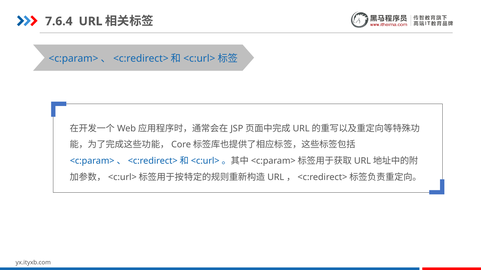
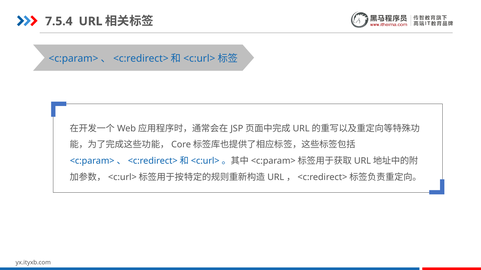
7.6.4: 7.6.4 -> 7.5.4
